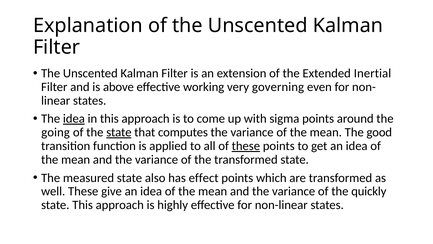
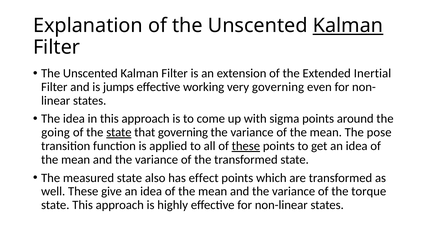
Kalman at (348, 26) underline: none -> present
above: above -> jumps
idea at (74, 119) underline: present -> none
that computes: computes -> governing
good: good -> pose
quickly: quickly -> torque
